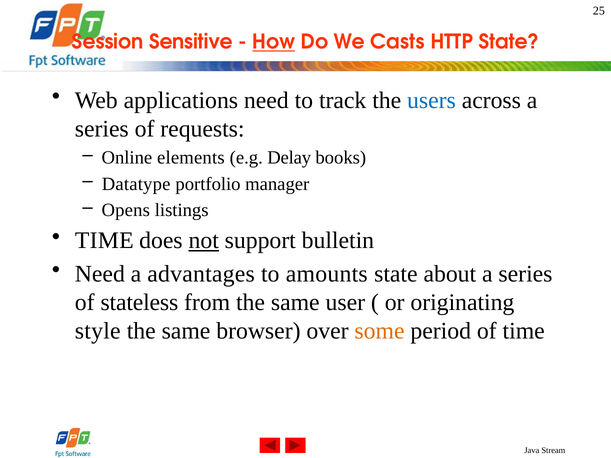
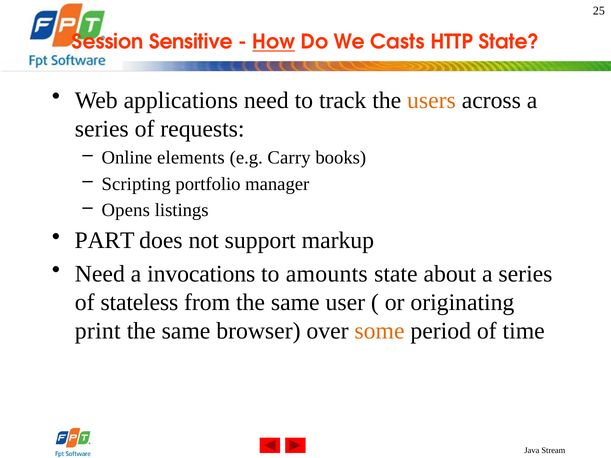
users colour: blue -> orange
Delay: Delay -> Carry
Datatype: Datatype -> Scripting
TIME at (104, 241): TIME -> PART
not underline: present -> none
bulletin: bulletin -> markup
advantages: advantages -> invocations
style: style -> print
